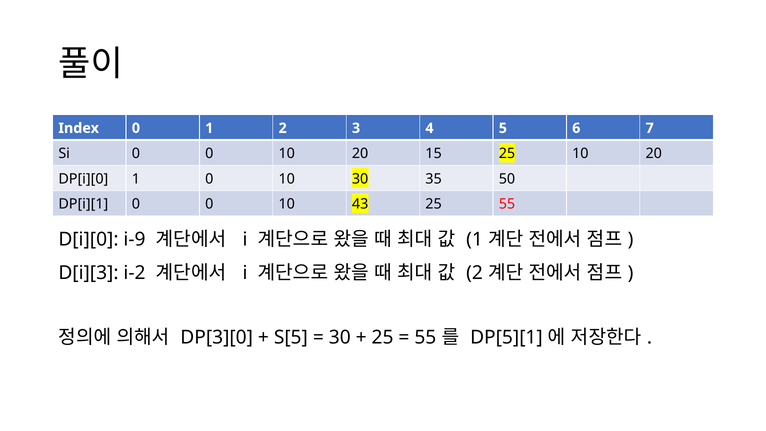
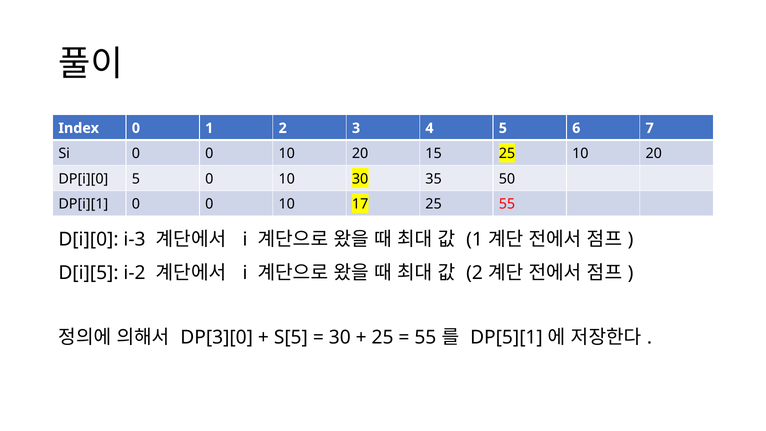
DP[i][0 1: 1 -> 5
43: 43 -> 17
i-9: i-9 -> i-3
D[i][3: D[i][3 -> D[i][5
